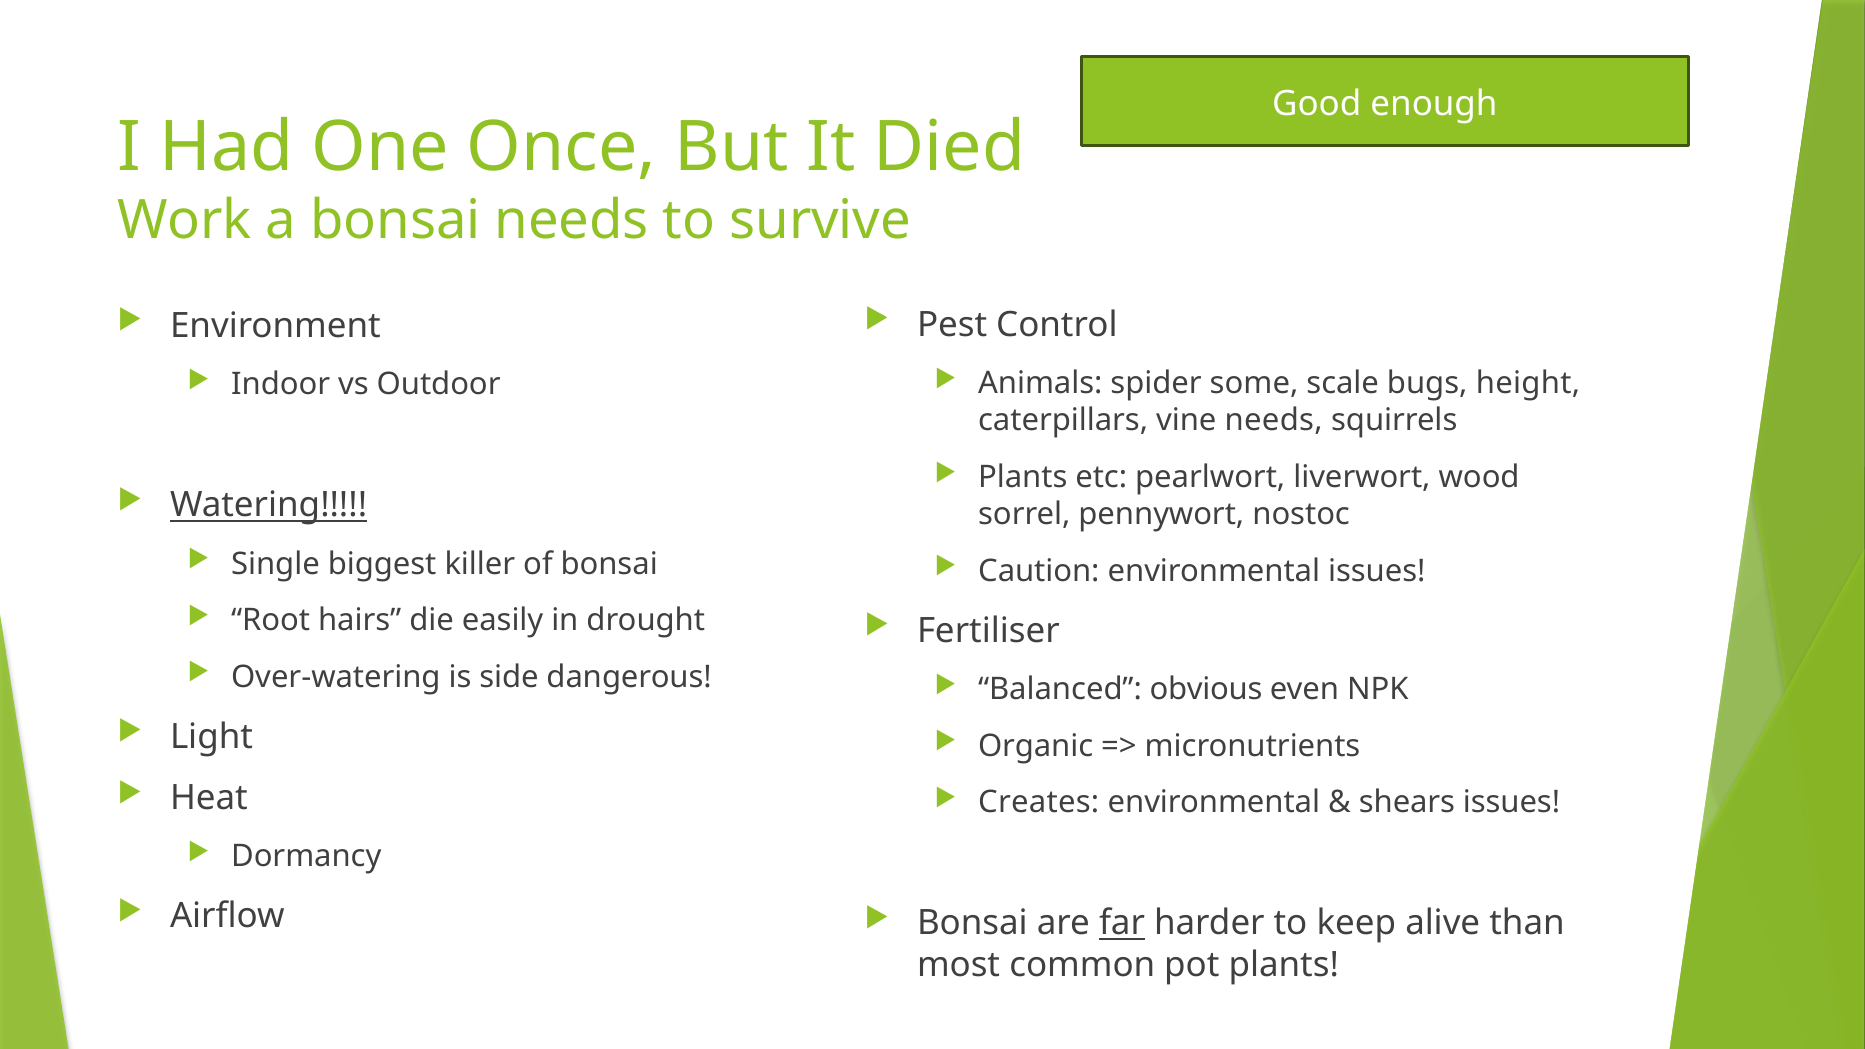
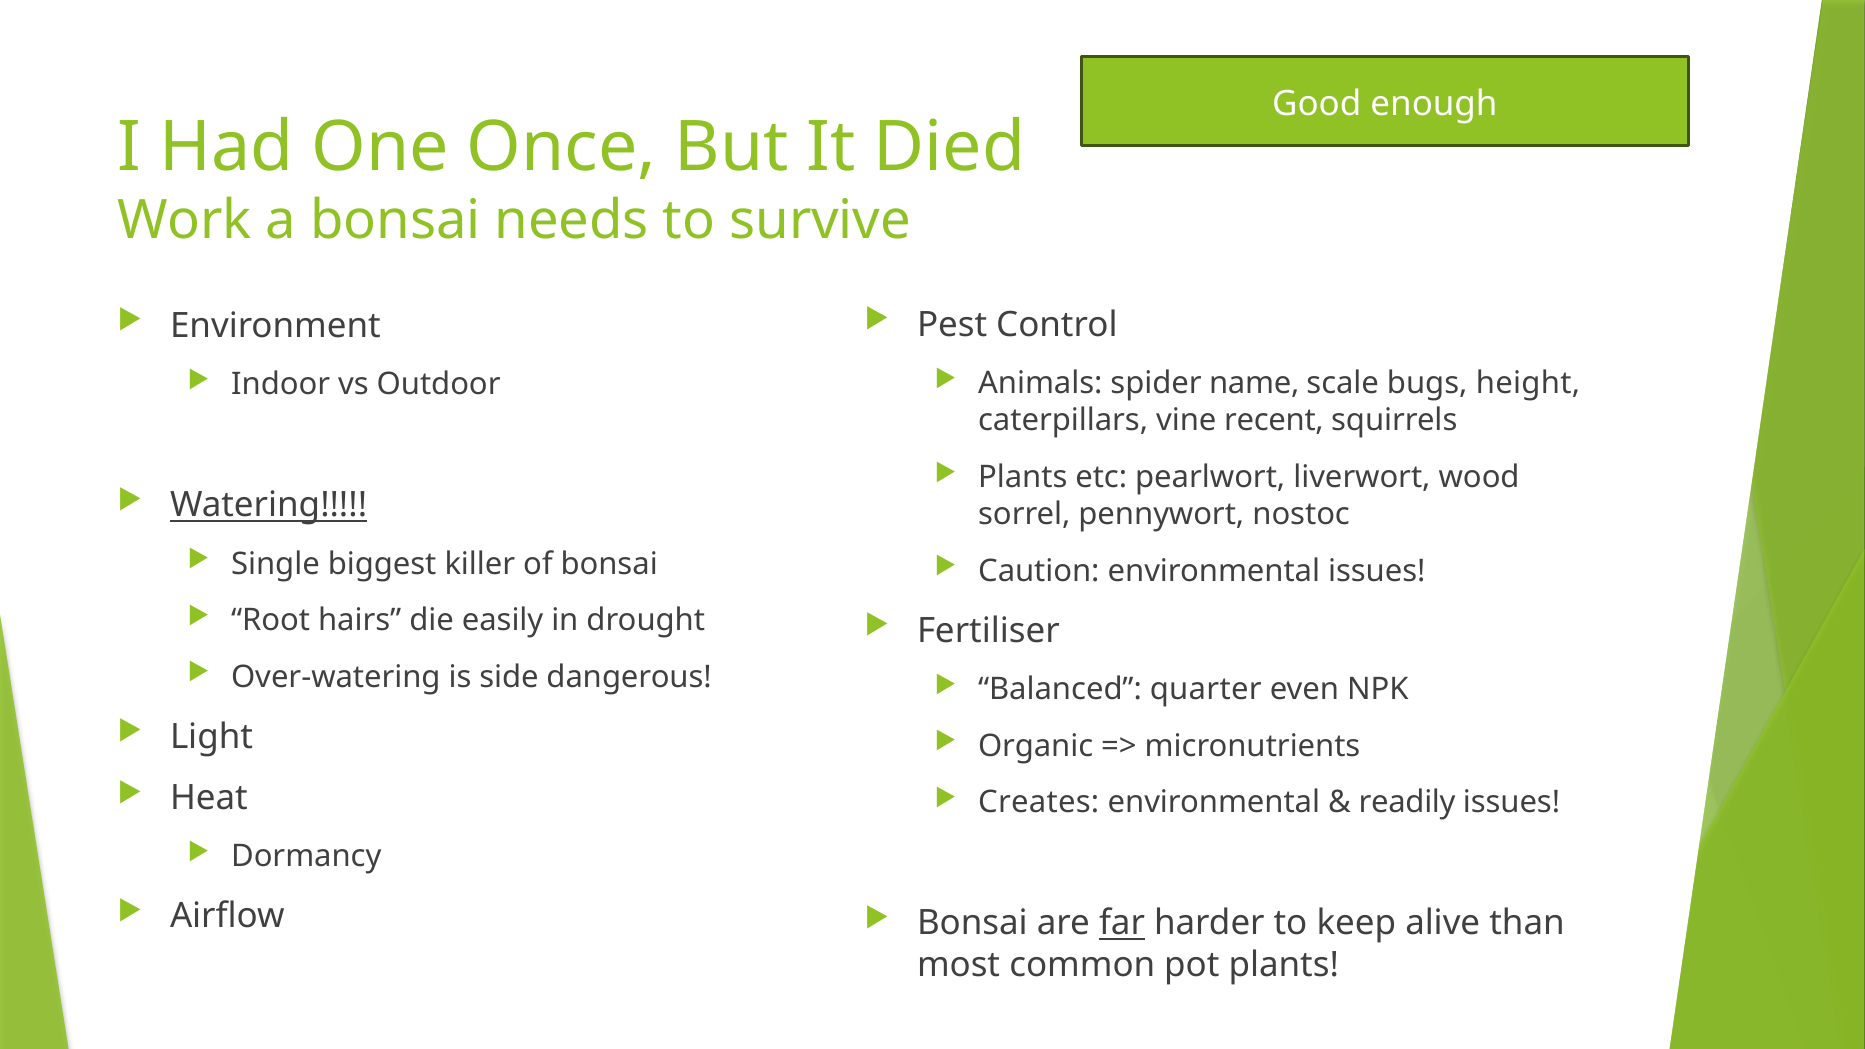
some: some -> name
vine needs: needs -> recent
obvious: obvious -> quarter
shears: shears -> readily
